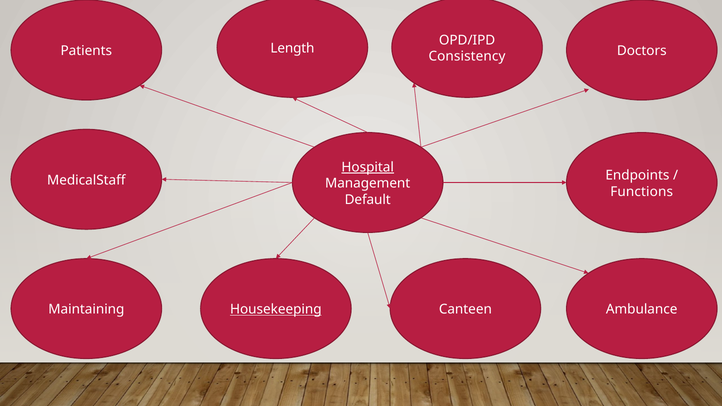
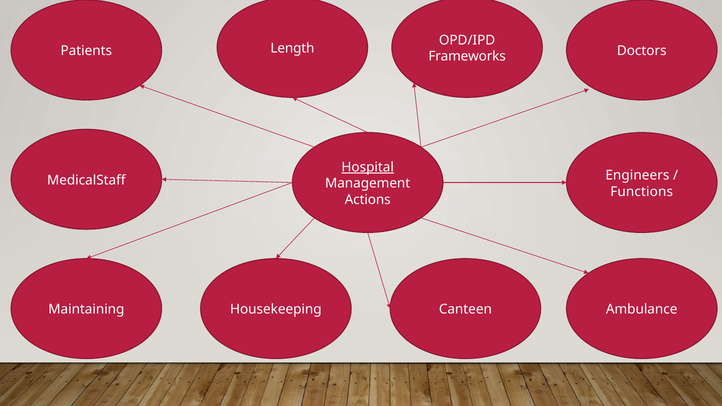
Consistency: Consistency -> Frameworks
Endpoints: Endpoints -> Engineers
Default: Default -> Actions
Housekeeping underline: present -> none
